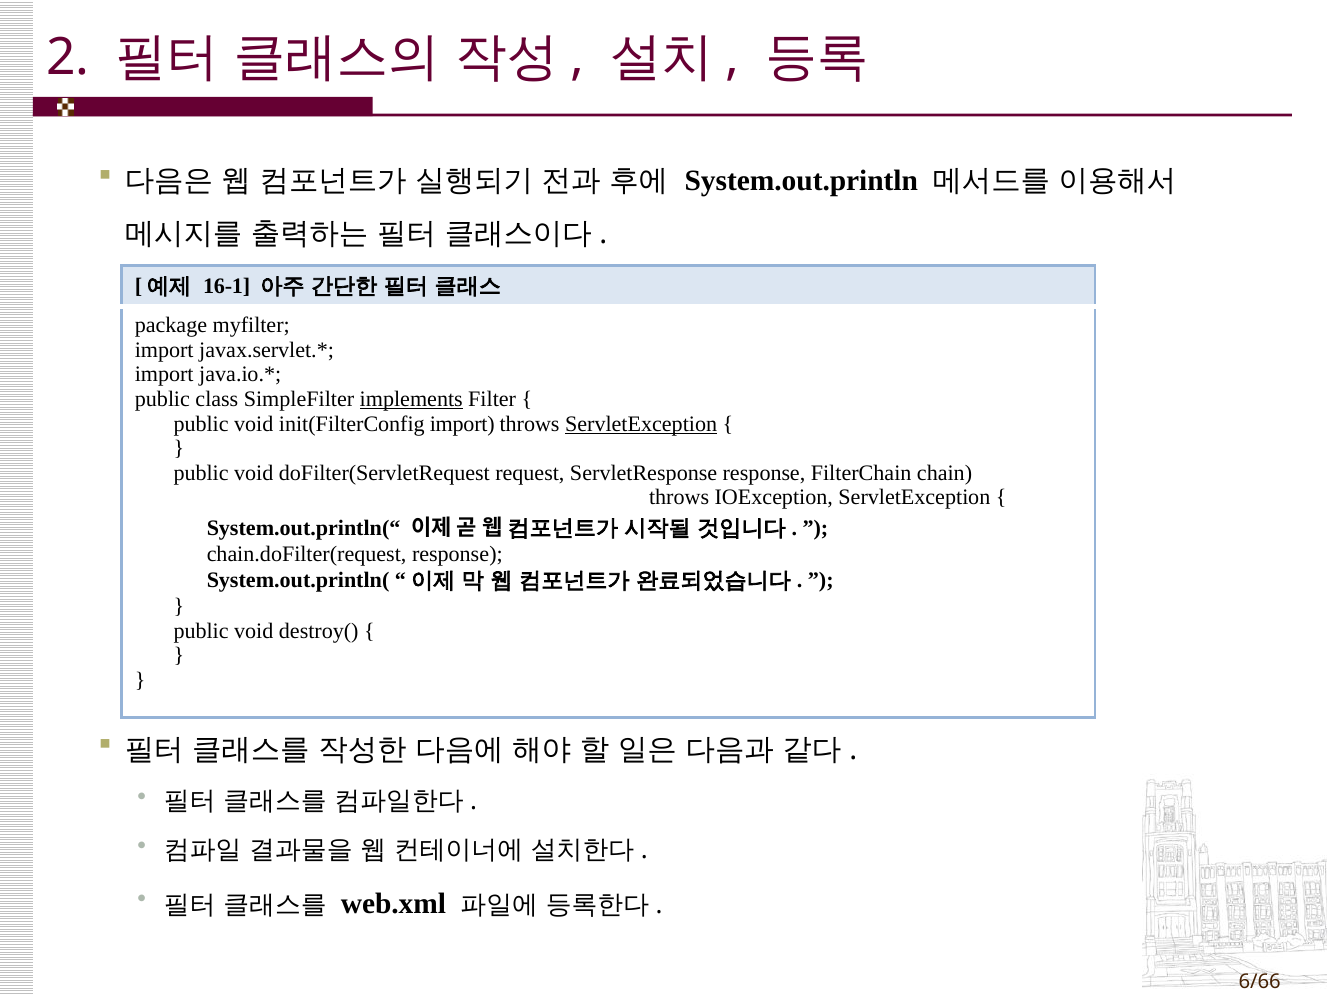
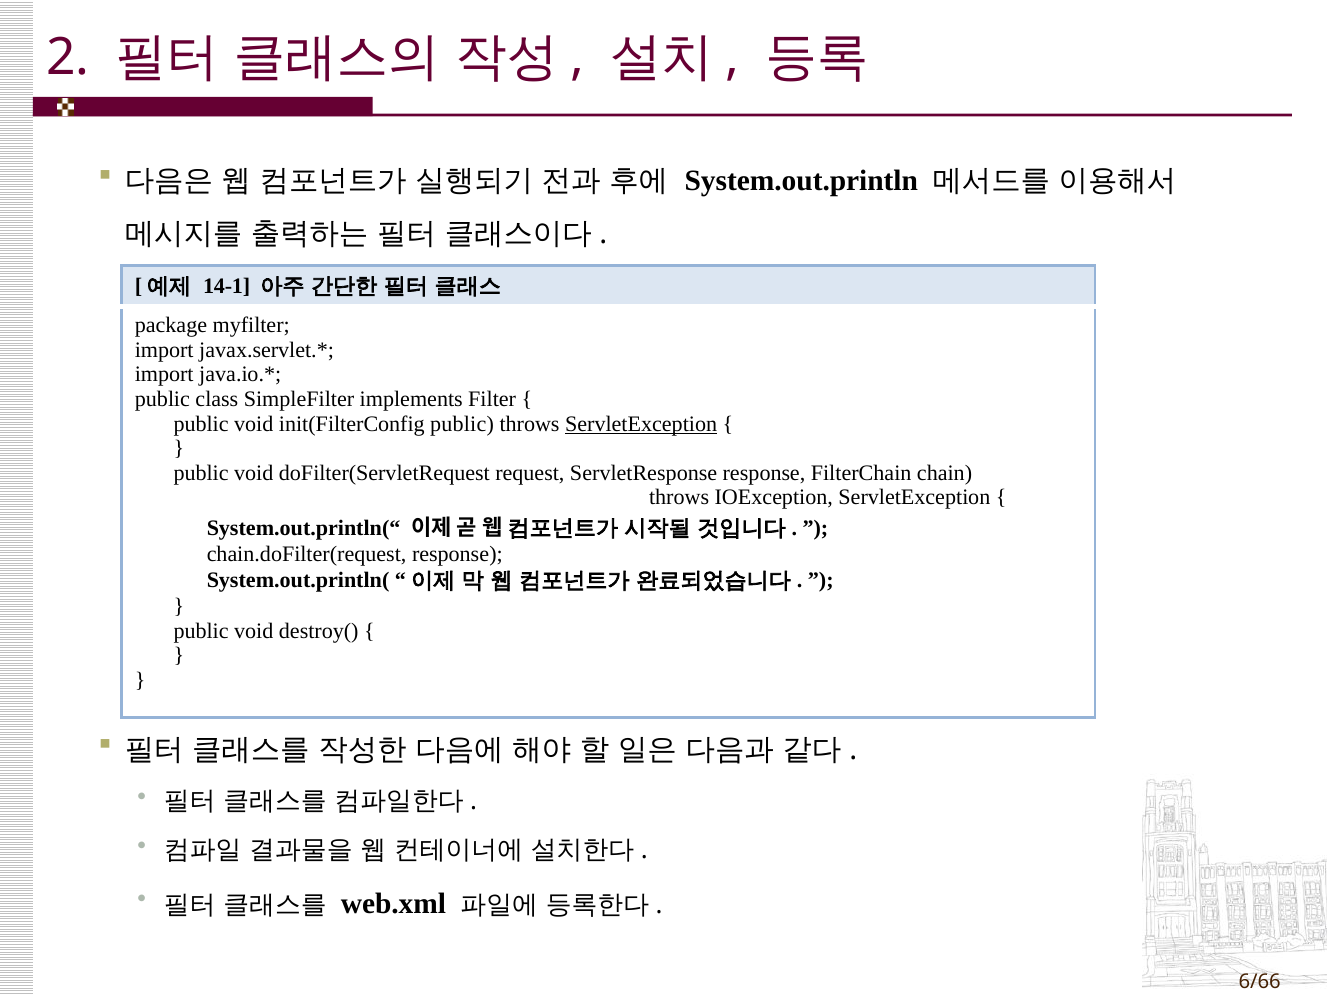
16-1: 16-1 -> 14-1
implements underline: present -> none
init(FilterConfig import: import -> public
